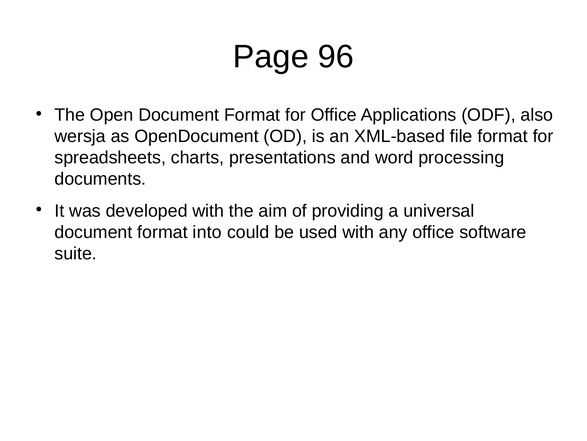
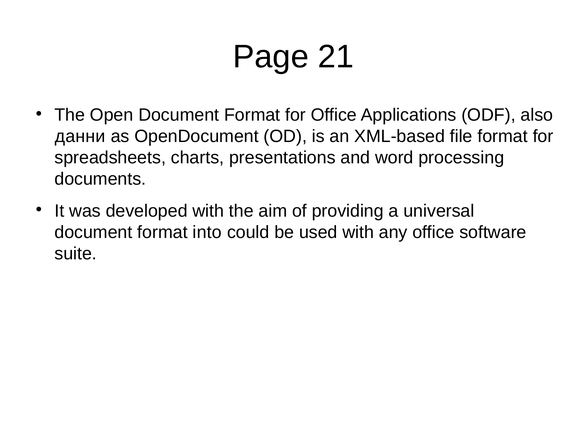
96: 96 -> 21
wersja: wersja -> данни
